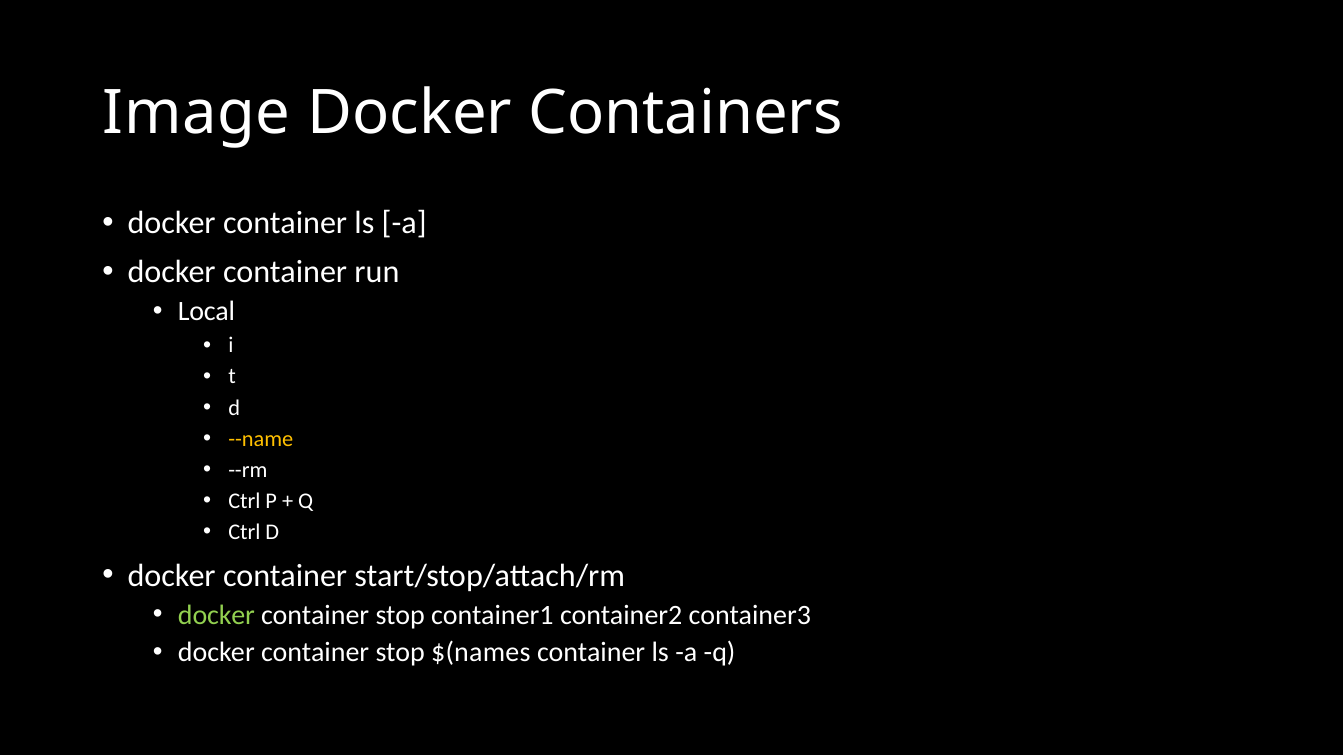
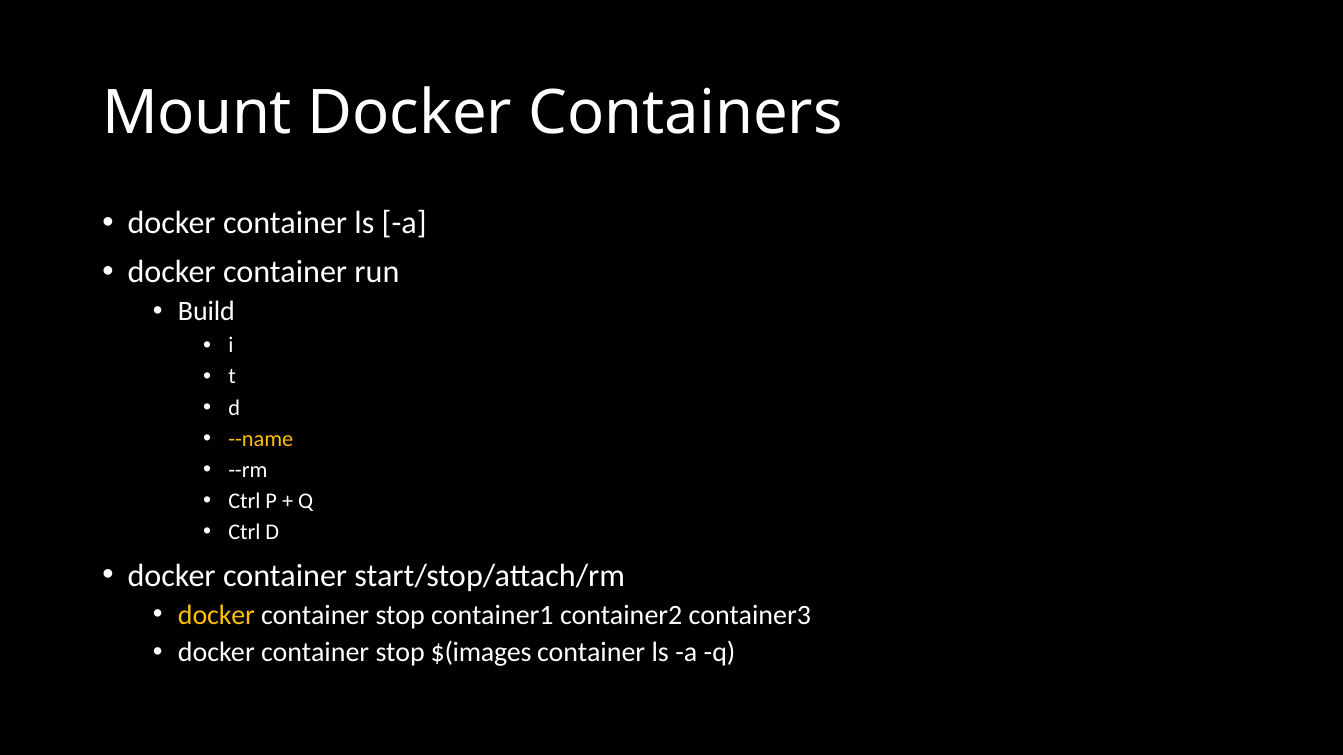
Image: Image -> Mount
Local: Local -> Build
docker at (216, 615) colour: light green -> yellow
$(names: $(names -> $(images
